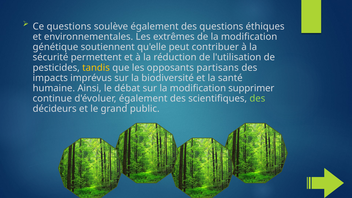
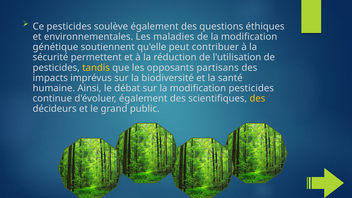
Ce questions: questions -> pesticides
extrêmes: extrêmes -> maladies
modification supprimer: supprimer -> pesticides
des at (257, 98) colour: light green -> yellow
